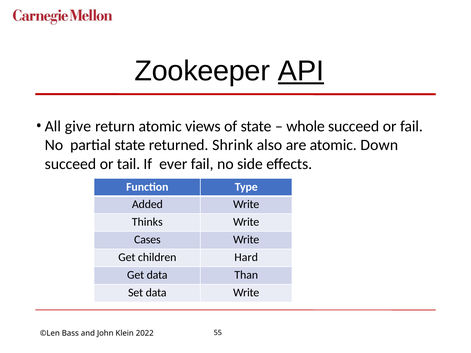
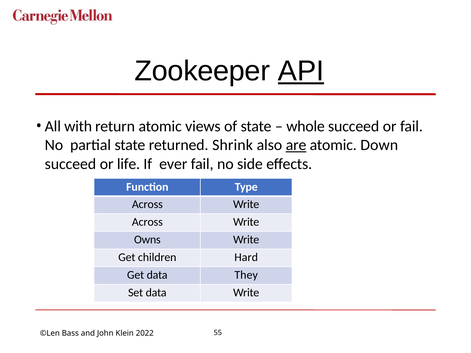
give: give -> with
are underline: none -> present
tail: tail -> life
Added at (147, 205): Added -> Across
Thinks at (147, 222): Thinks -> Across
Cases: Cases -> Owns
Than: Than -> They
